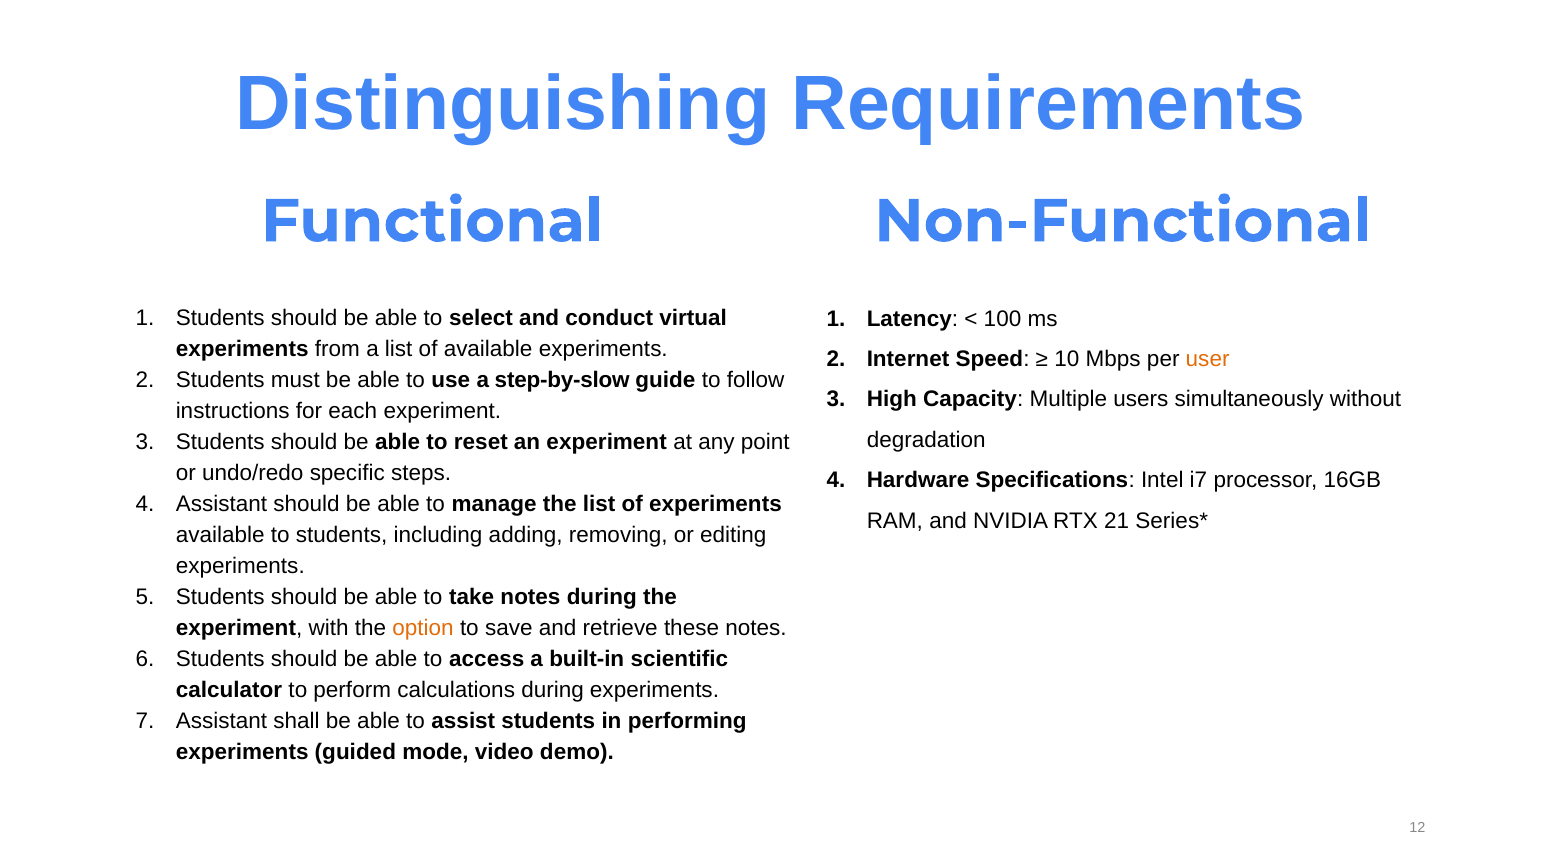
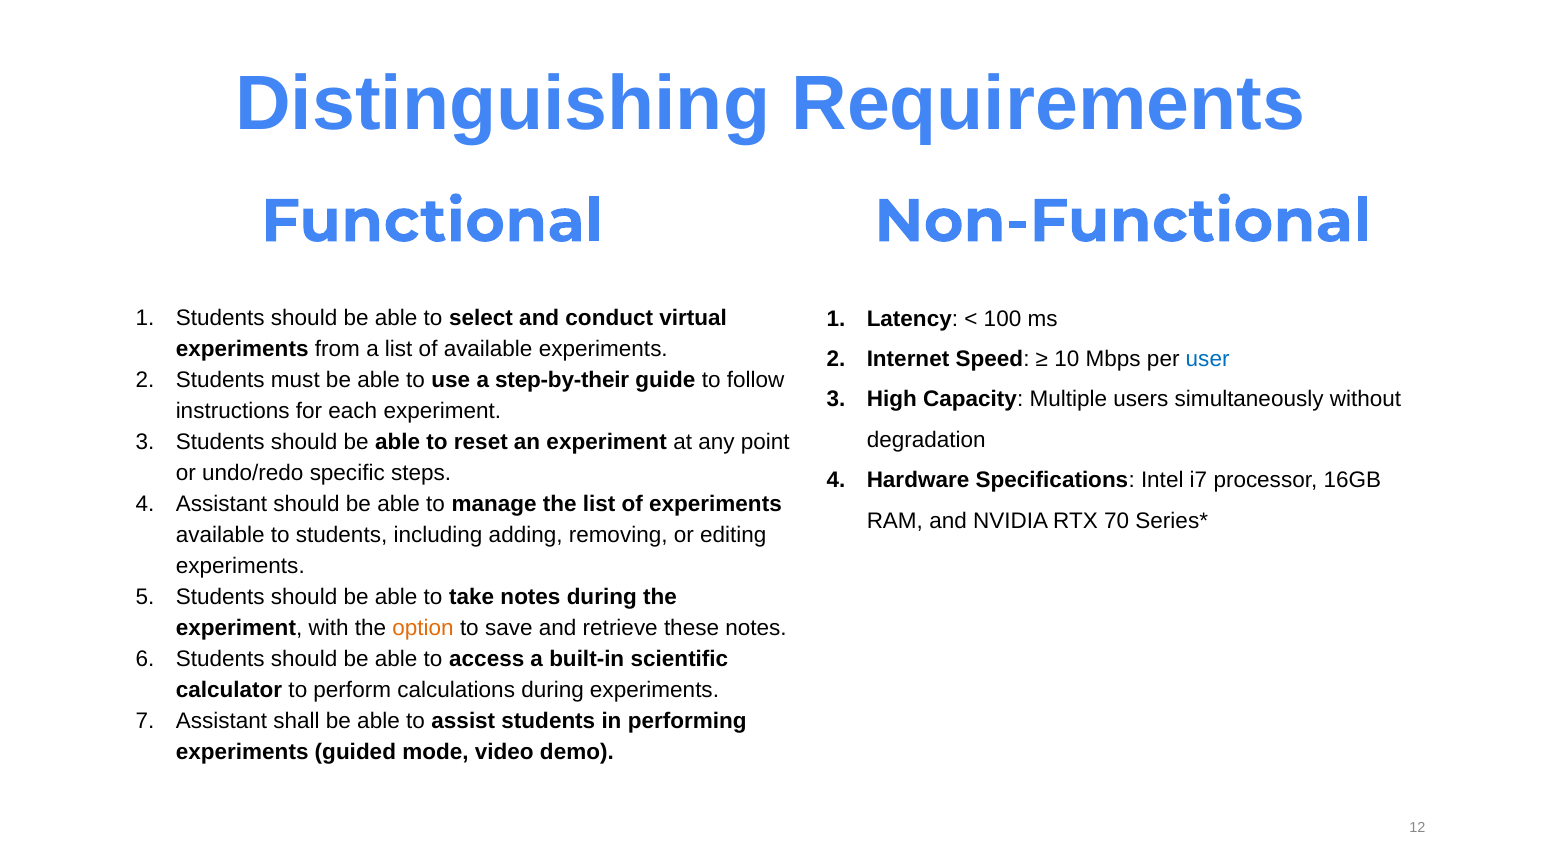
user colour: orange -> blue
step-by-slow: step-by-slow -> step-by-their
21: 21 -> 70
